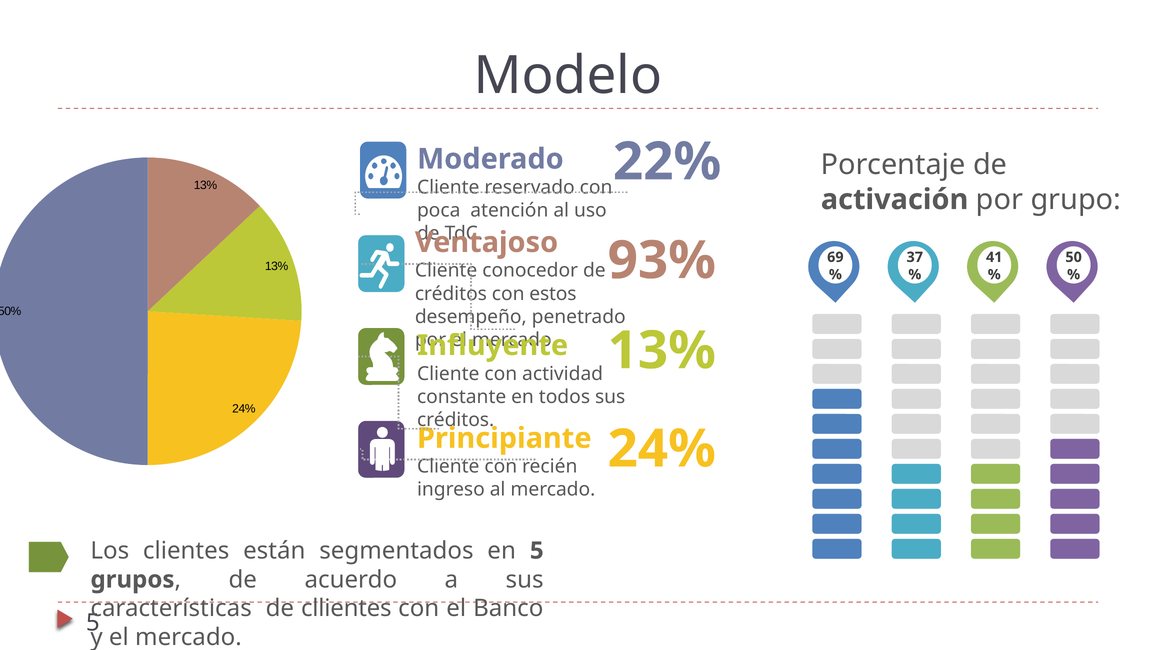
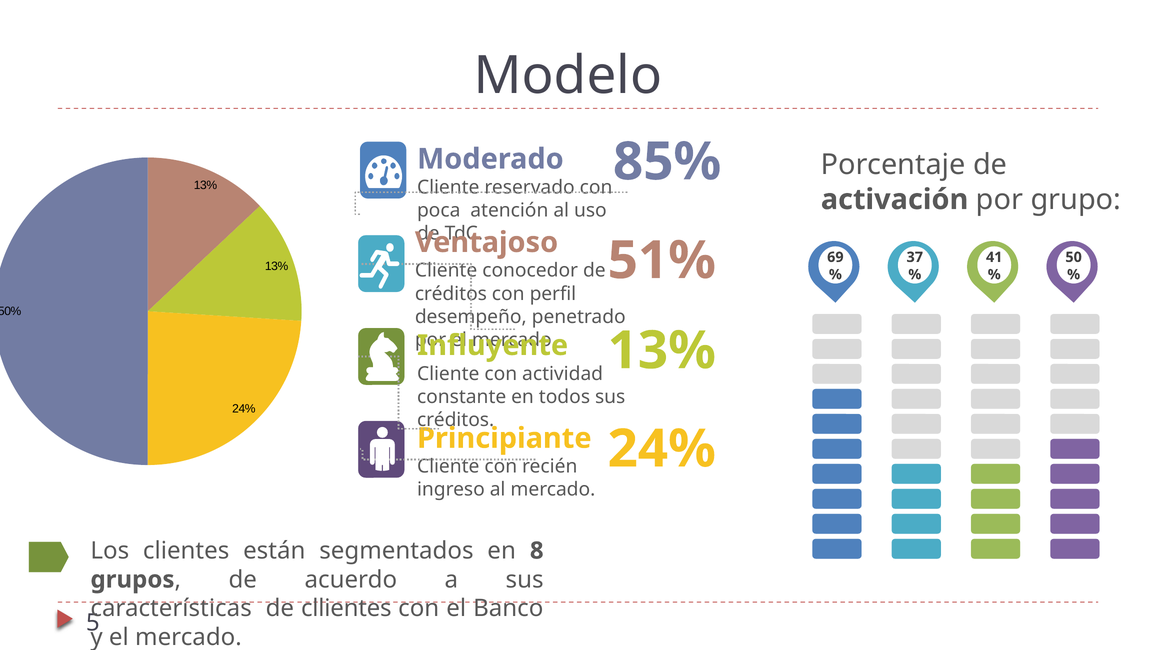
22%: 22% -> 85%
93%: 93% -> 51%
estos: estos -> perfil
en 5: 5 -> 8
